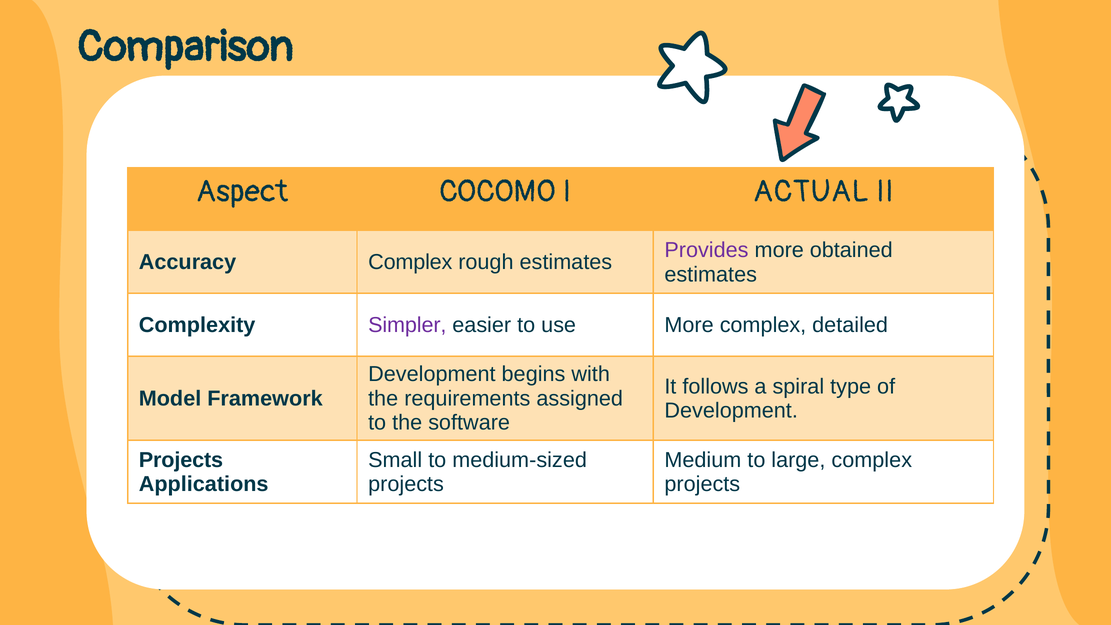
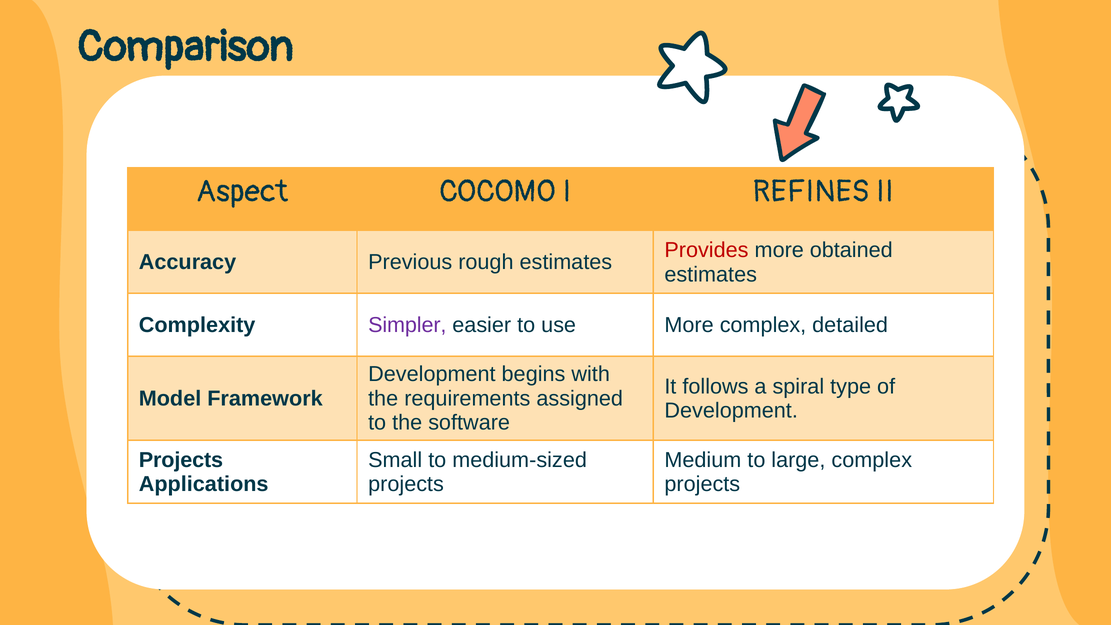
ACTUAL: ACTUAL -> REFINES
Provides colour: purple -> red
Accuracy Complex: Complex -> Previous
